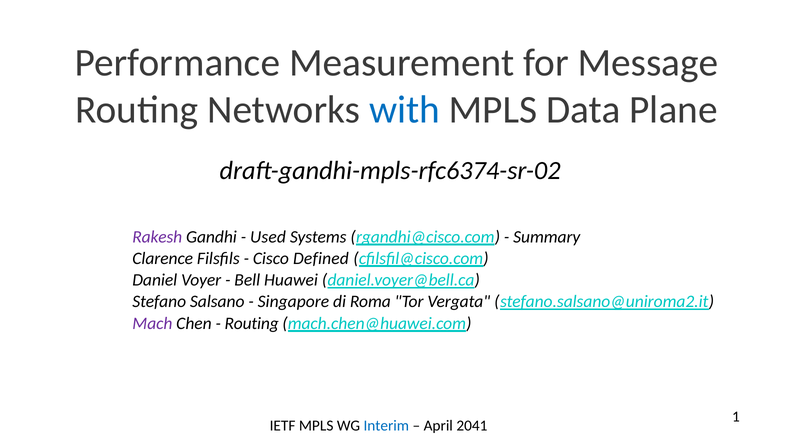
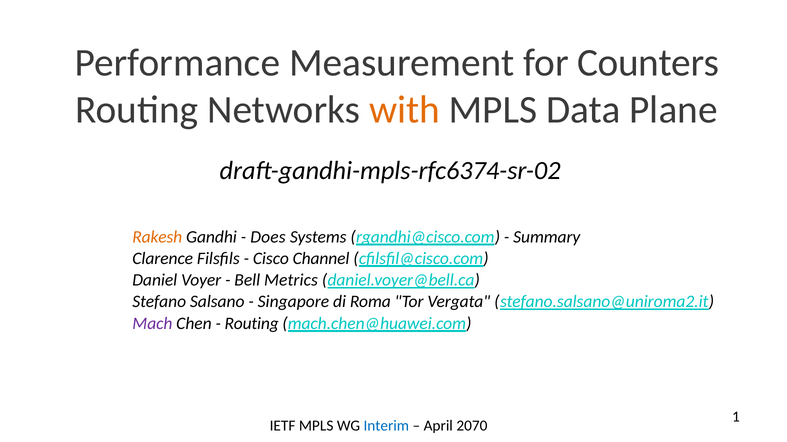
Message: Message -> Counters
with colour: blue -> orange
Rakesh colour: purple -> orange
Used: Used -> Does
Defined: Defined -> Channel
Huawei: Huawei -> Metrics
2041: 2041 -> 2070
